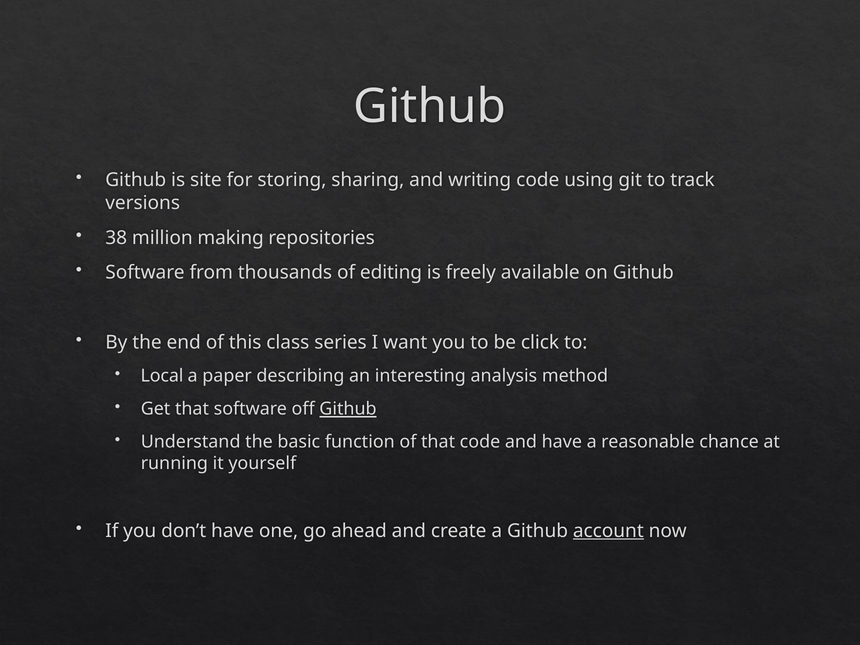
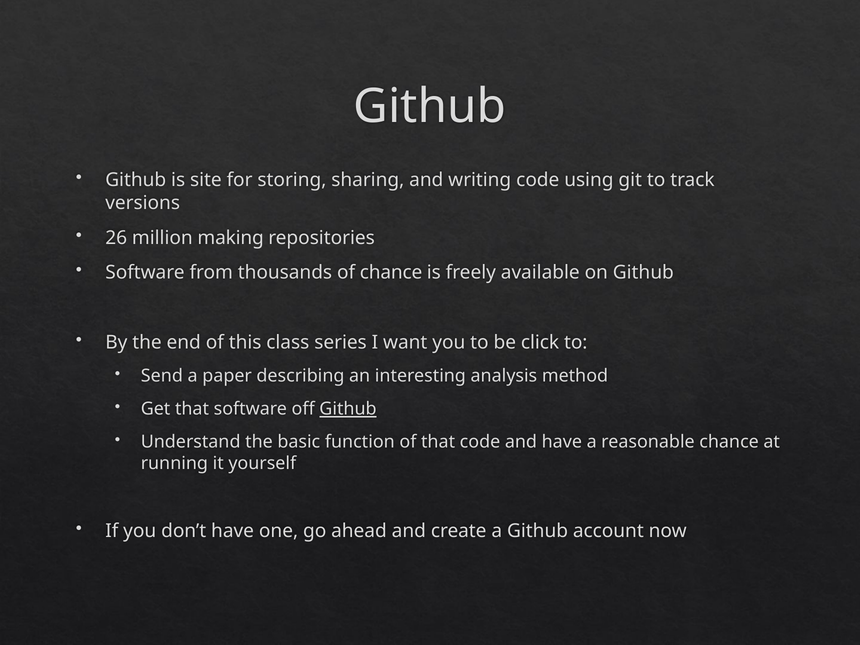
38: 38 -> 26
of editing: editing -> chance
Local: Local -> Send
account underline: present -> none
